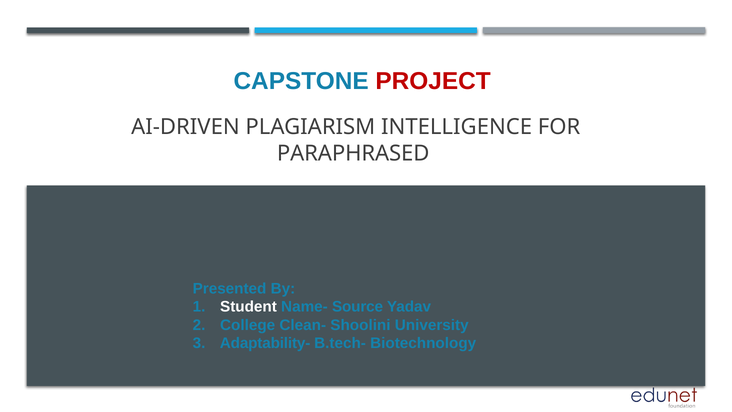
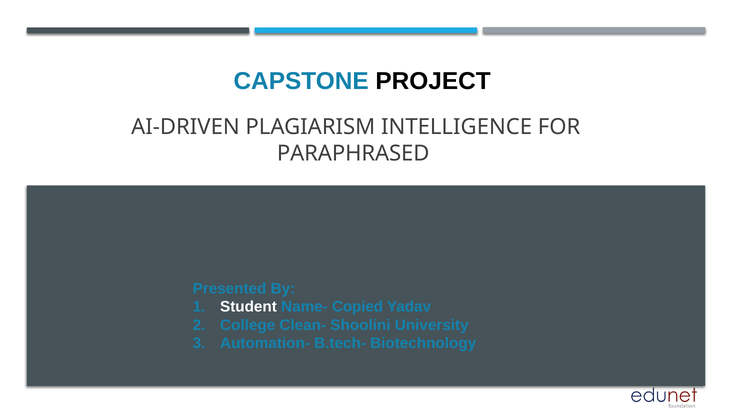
PROJECT colour: red -> black
Source: Source -> Copied
Adaptability-: Adaptability- -> Automation-
